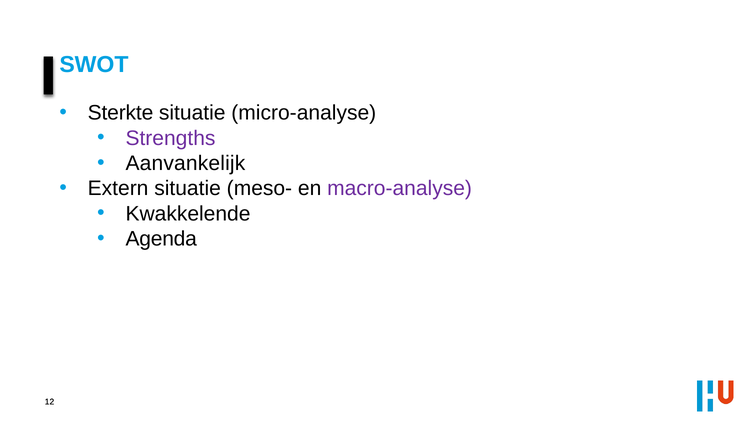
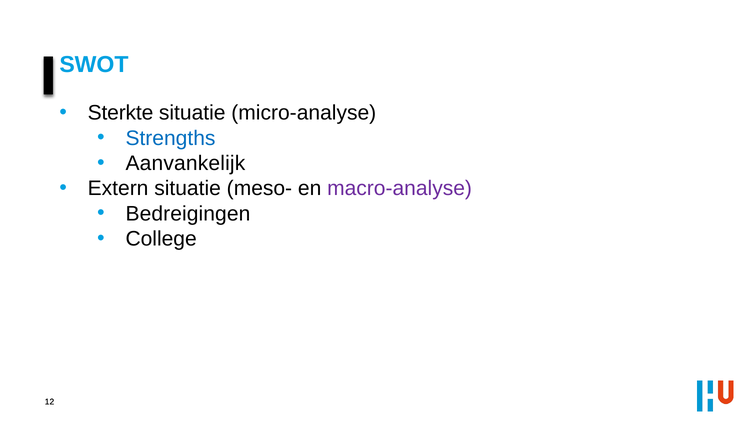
Strengths colour: purple -> blue
Kwakkelende: Kwakkelende -> Bedreigingen
Agenda: Agenda -> College
